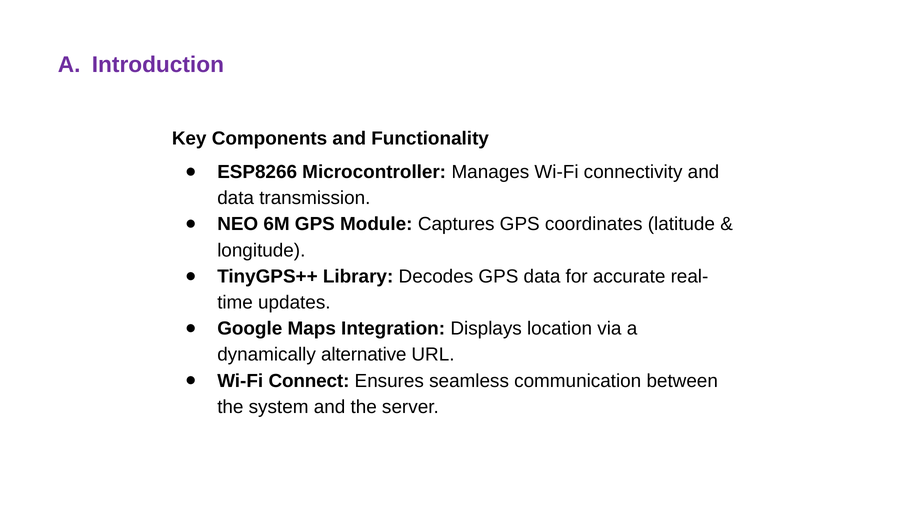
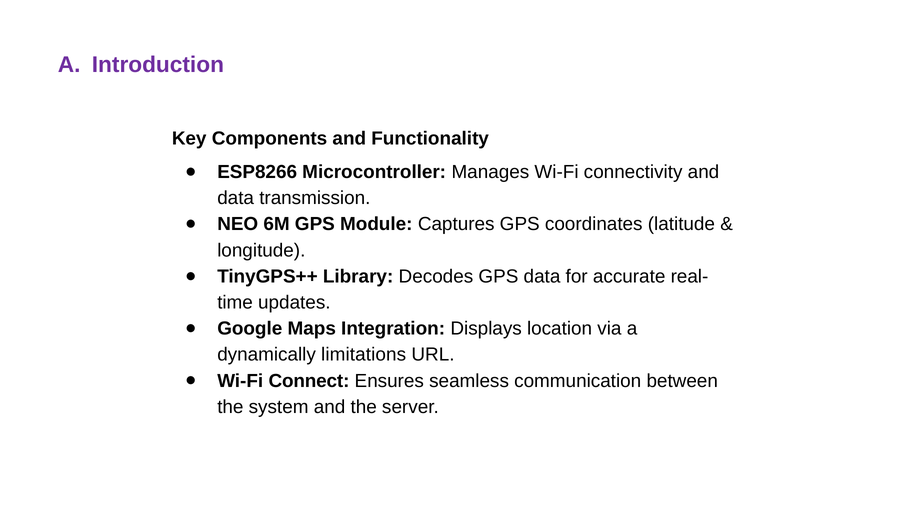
alternative: alternative -> limitations
